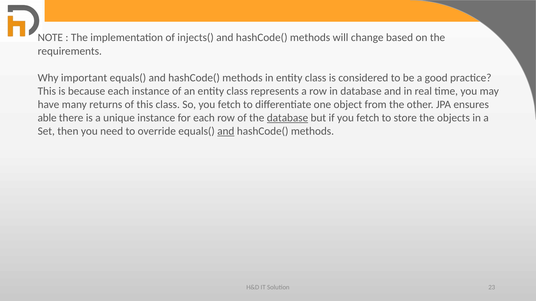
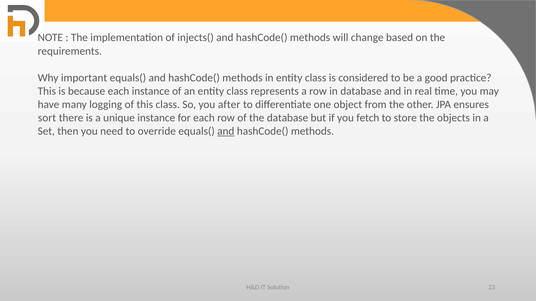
returns: returns -> logging
So you fetch: fetch -> after
able: able -> sort
database at (288, 118) underline: present -> none
